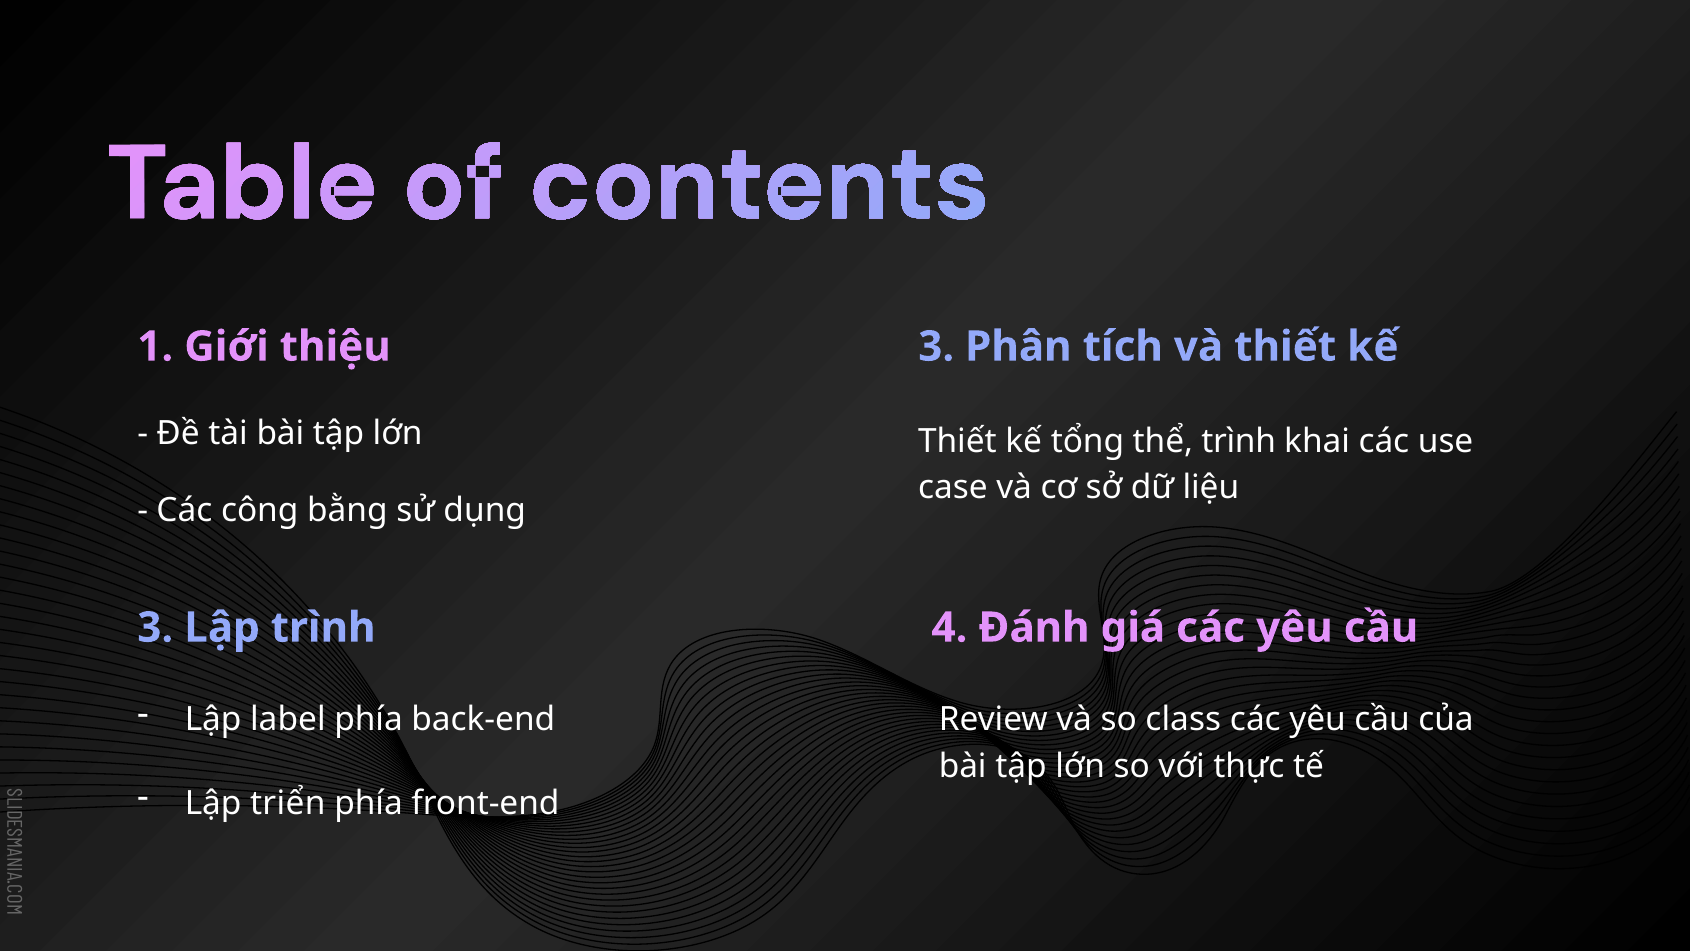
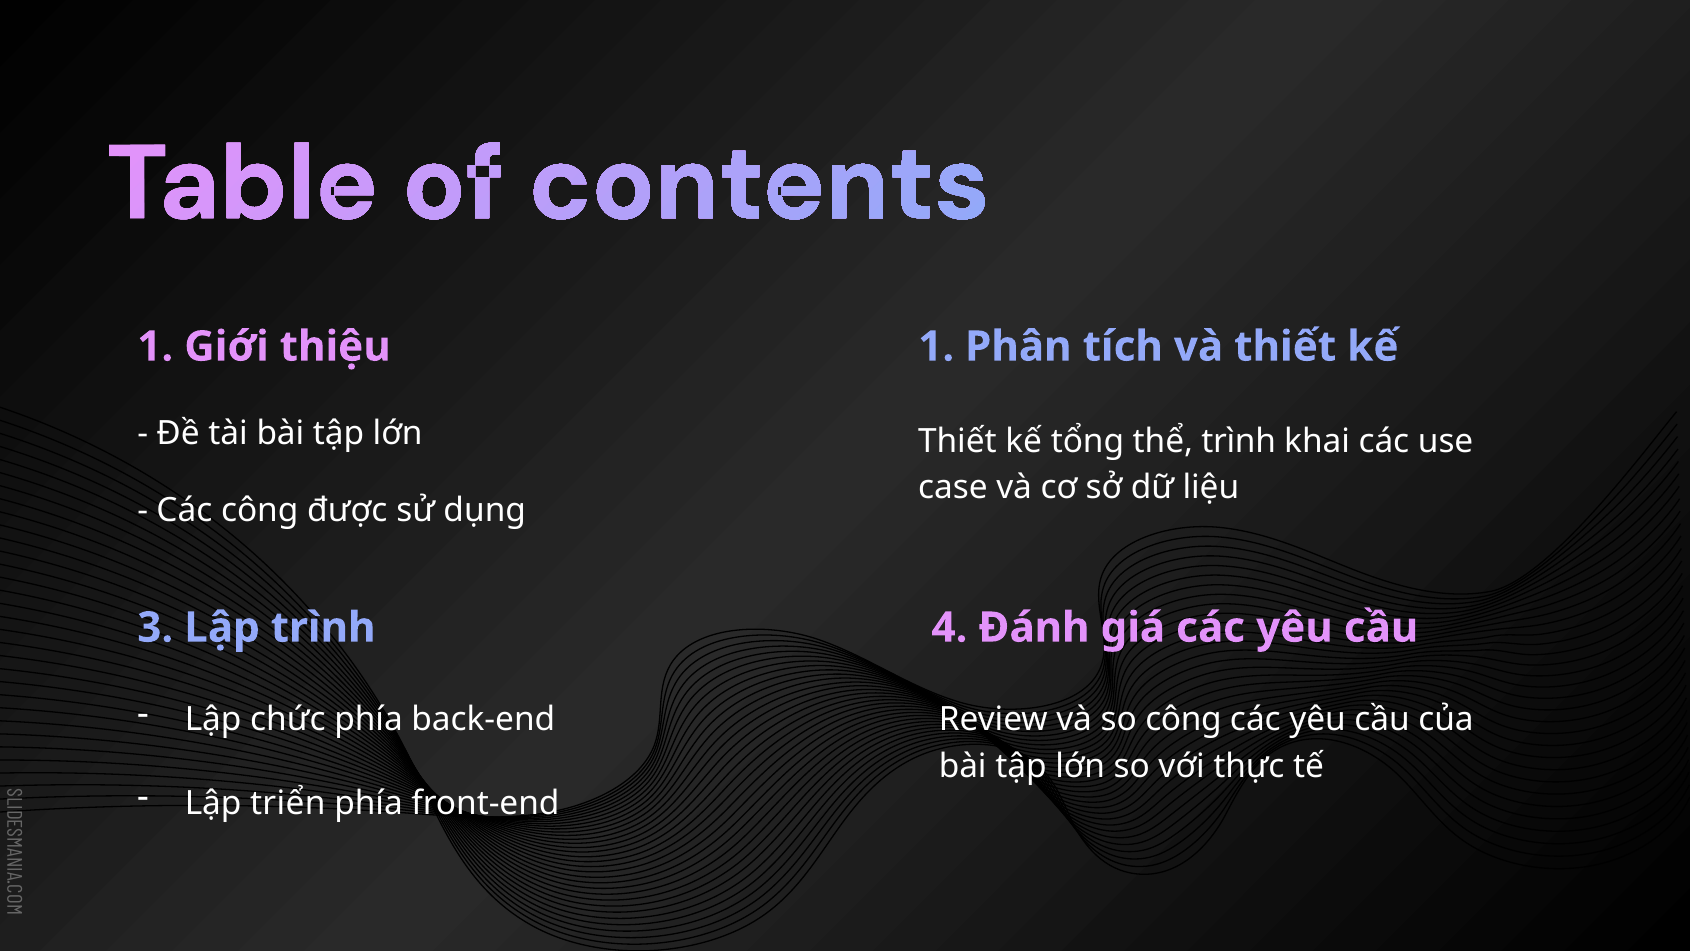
3 at (936, 347): 3 -> 1
bằng: bằng -> được
label: label -> chức
so class: class -> công
